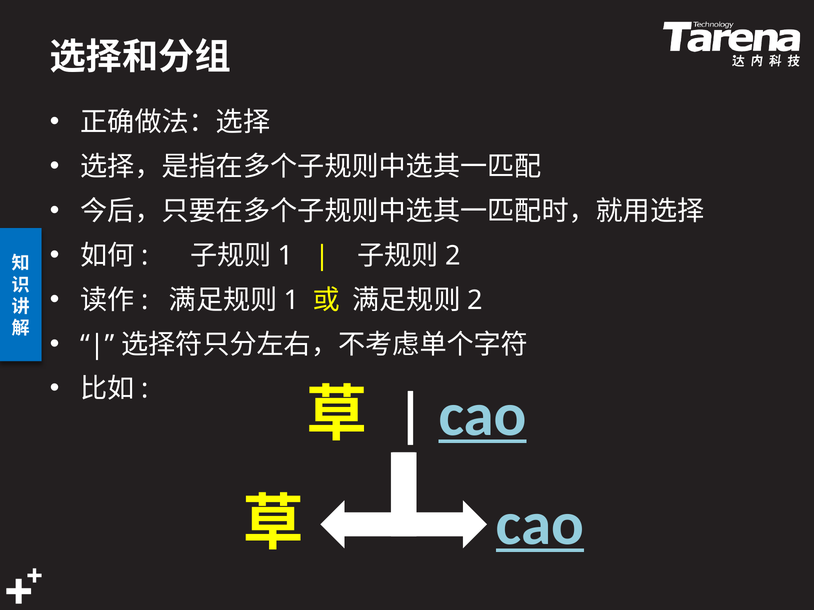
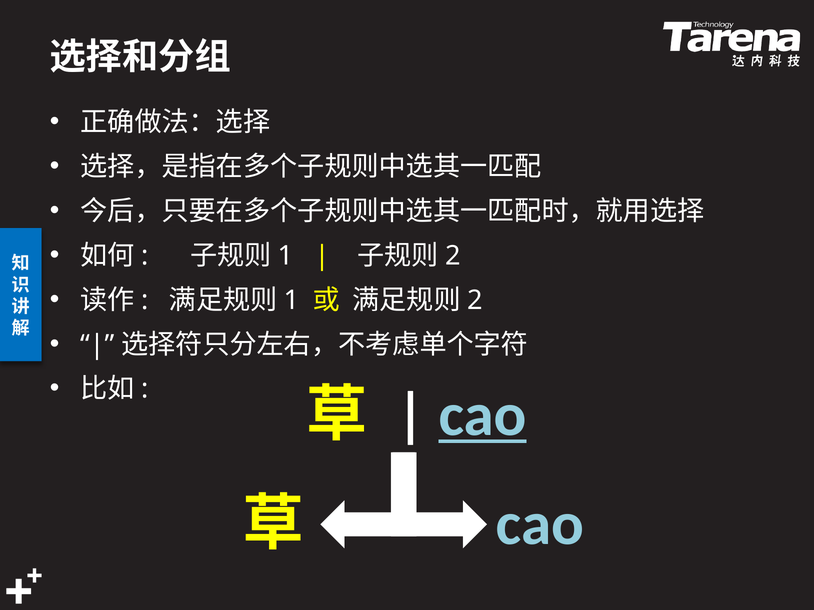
cao at (540, 524) underline: present -> none
